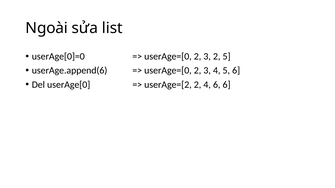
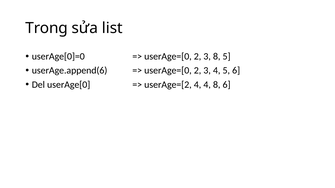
Ngoài: Ngoài -> Trong
3 2: 2 -> 8
userAge=[2 2: 2 -> 4
4 6: 6 -> 8
